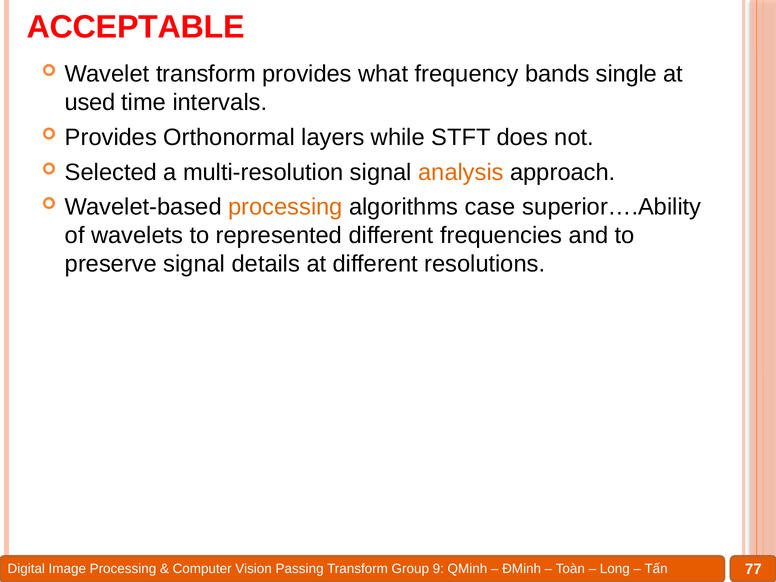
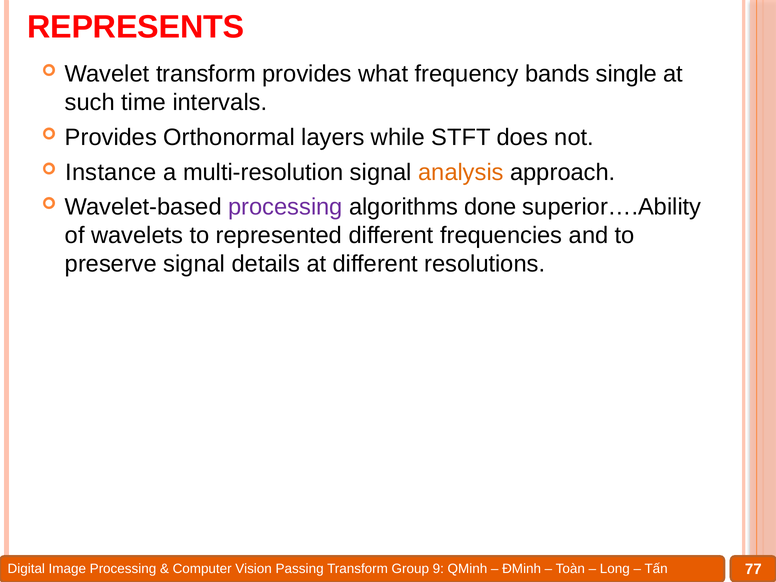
ACCEPTABLE: ACCEPTABLE -> REPRESENTS
used: used -> such
Selected: Selected -> Instance
processing at (285, 207) colour: orange -> purple
case: case -> done
